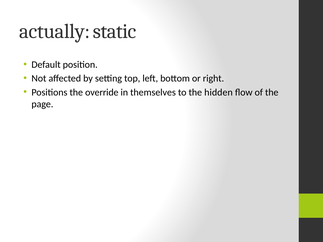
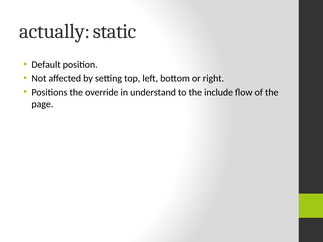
themselves: themselves -> understand
hidden: hidden -> include
